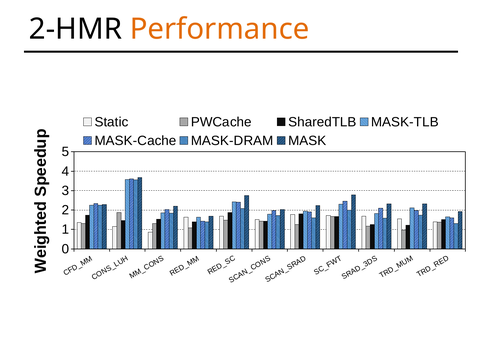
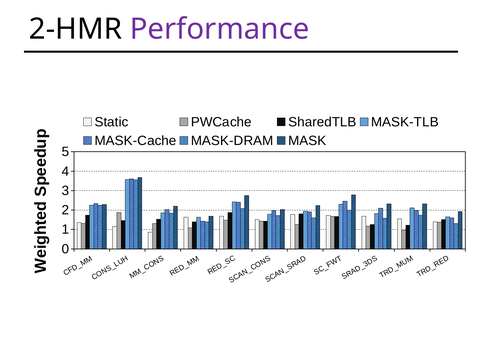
Performance colour: orange -> purple
